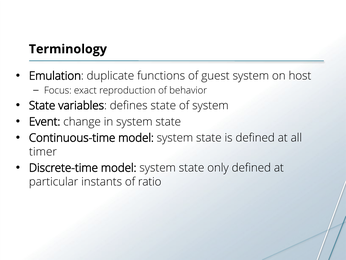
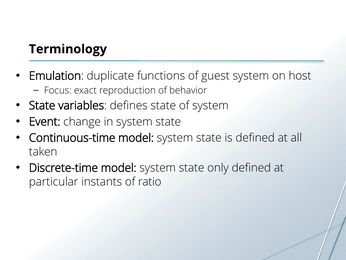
timer: timer -> taken
